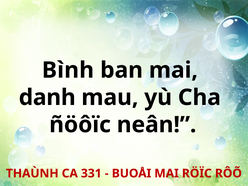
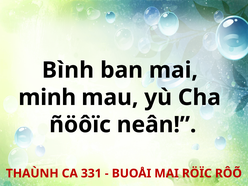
danh: danh -> minh
